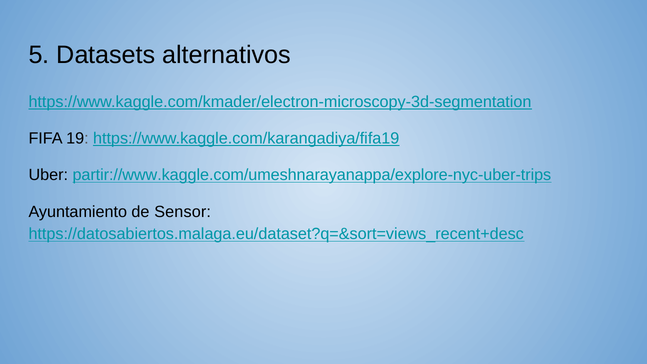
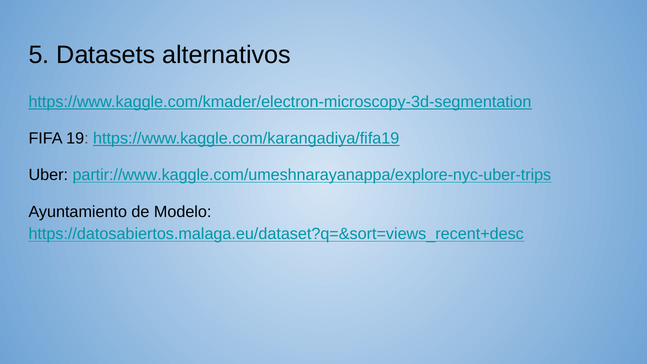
Sensor: Sensor -> Modelo
